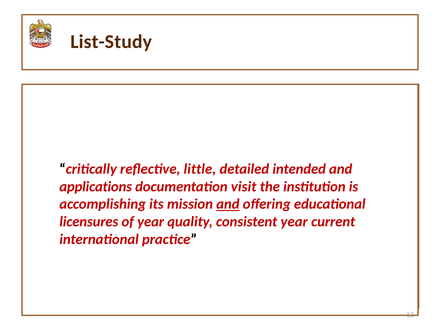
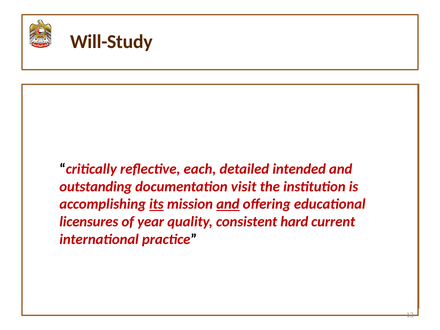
List-Study: List-Study -> Will-Study
little: little -> each
applications: applications -> outstanding
its underline: none -> present
consistent year: year -> hard
